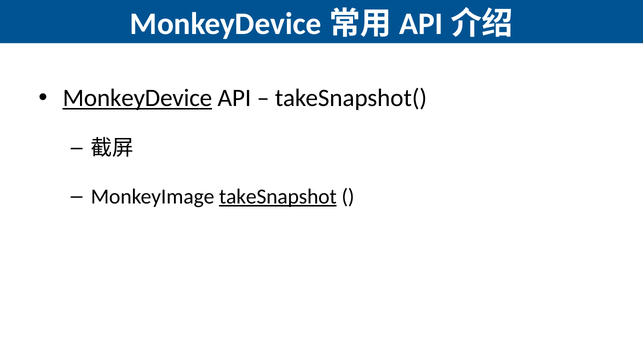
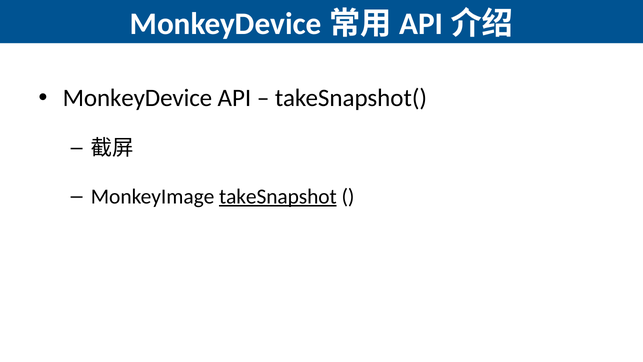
MonkeyDevice underline: present -> none
